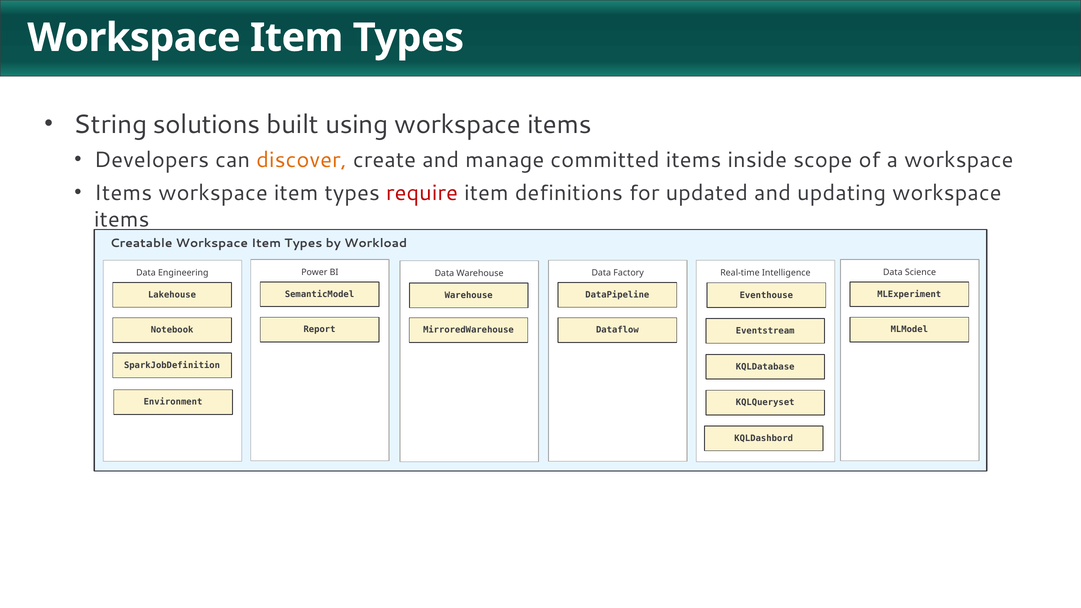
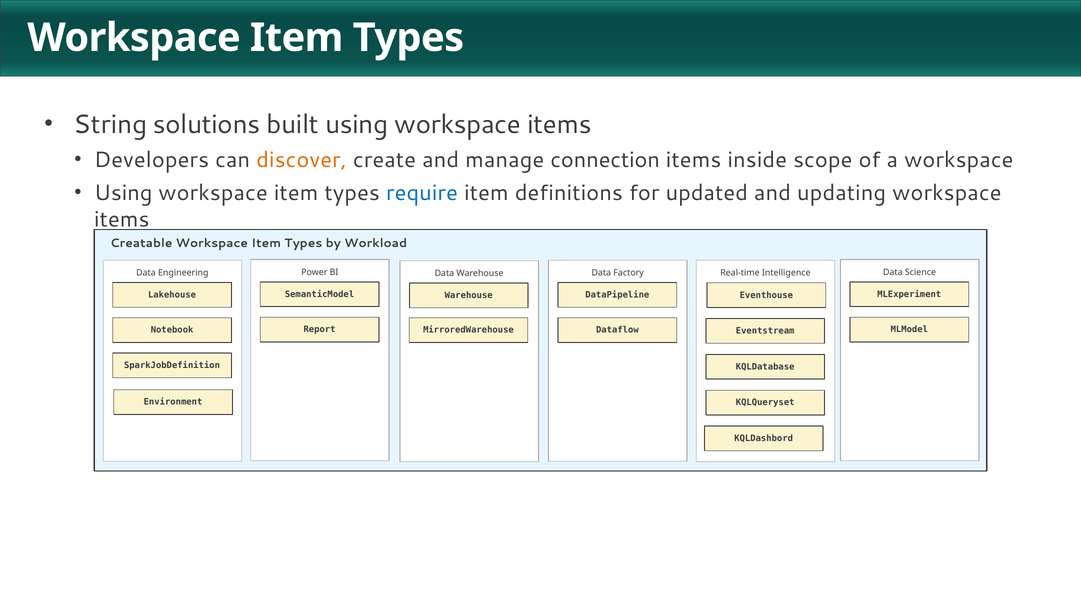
committed: committed -> connection
Items at (123, 193): Items -> Using
require colour: red -> blue
